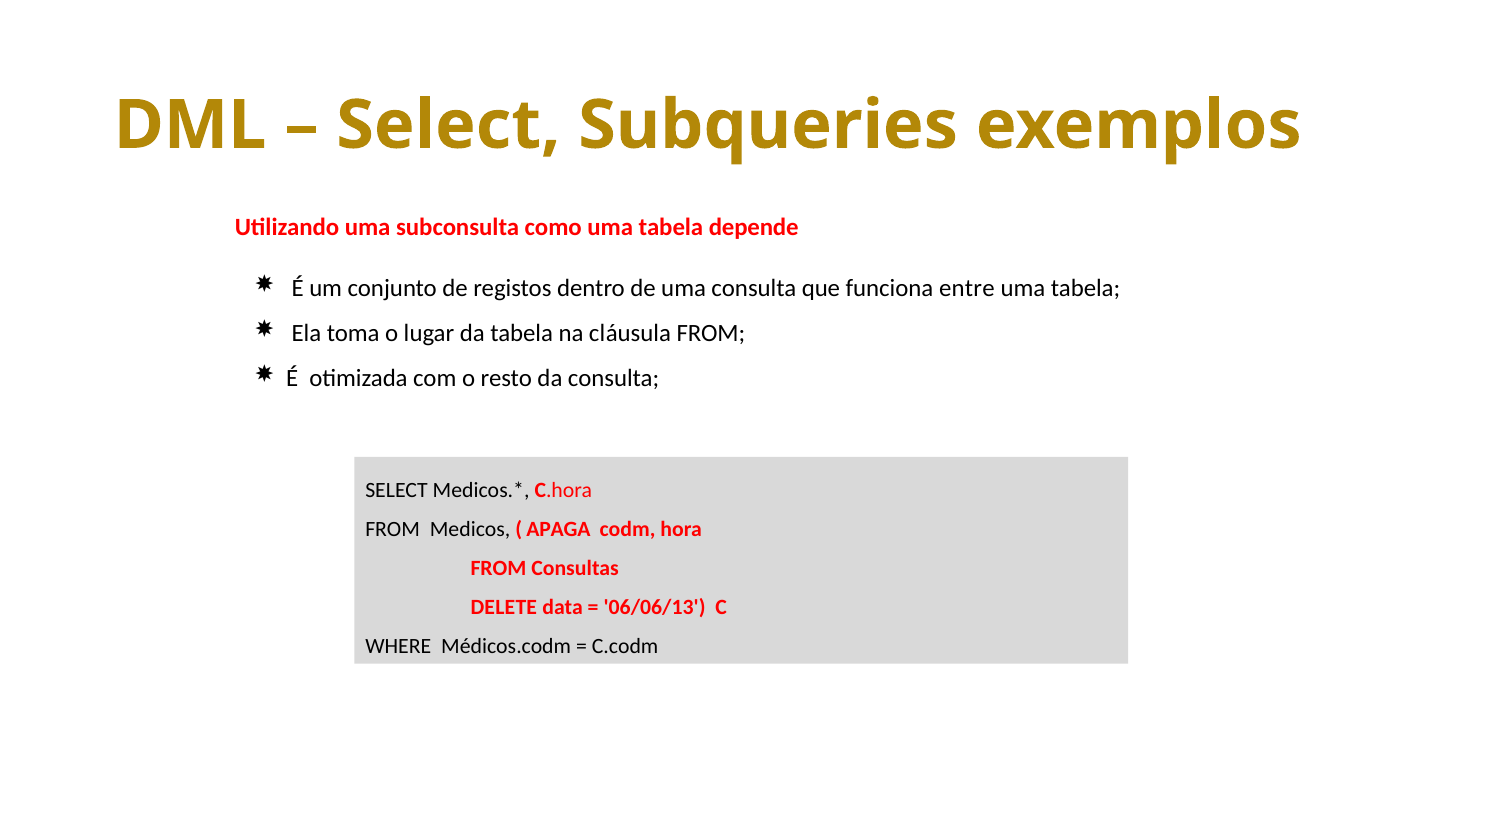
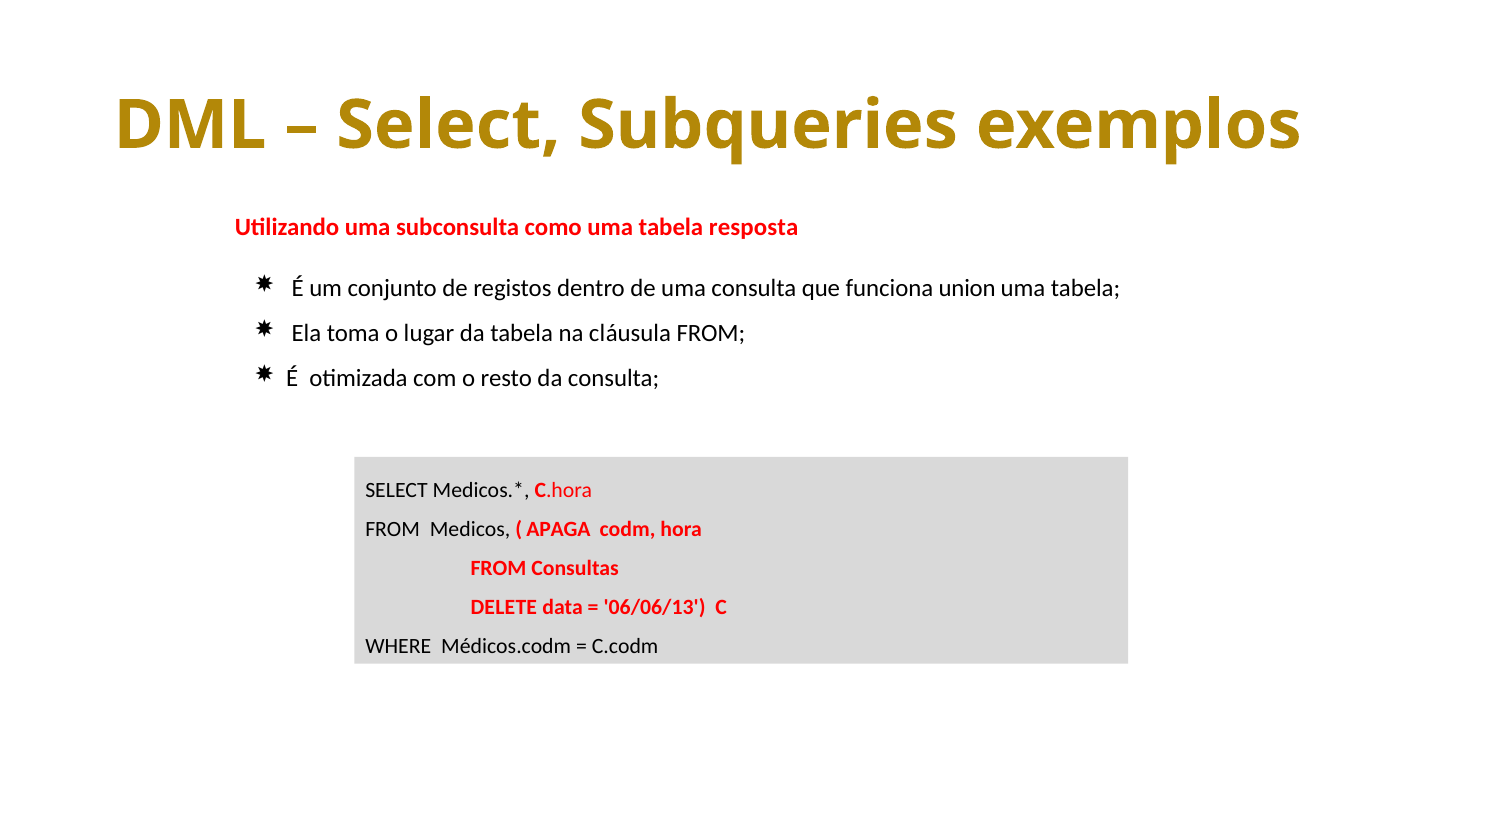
depende: depende -> resposta
entre: entre -> union
